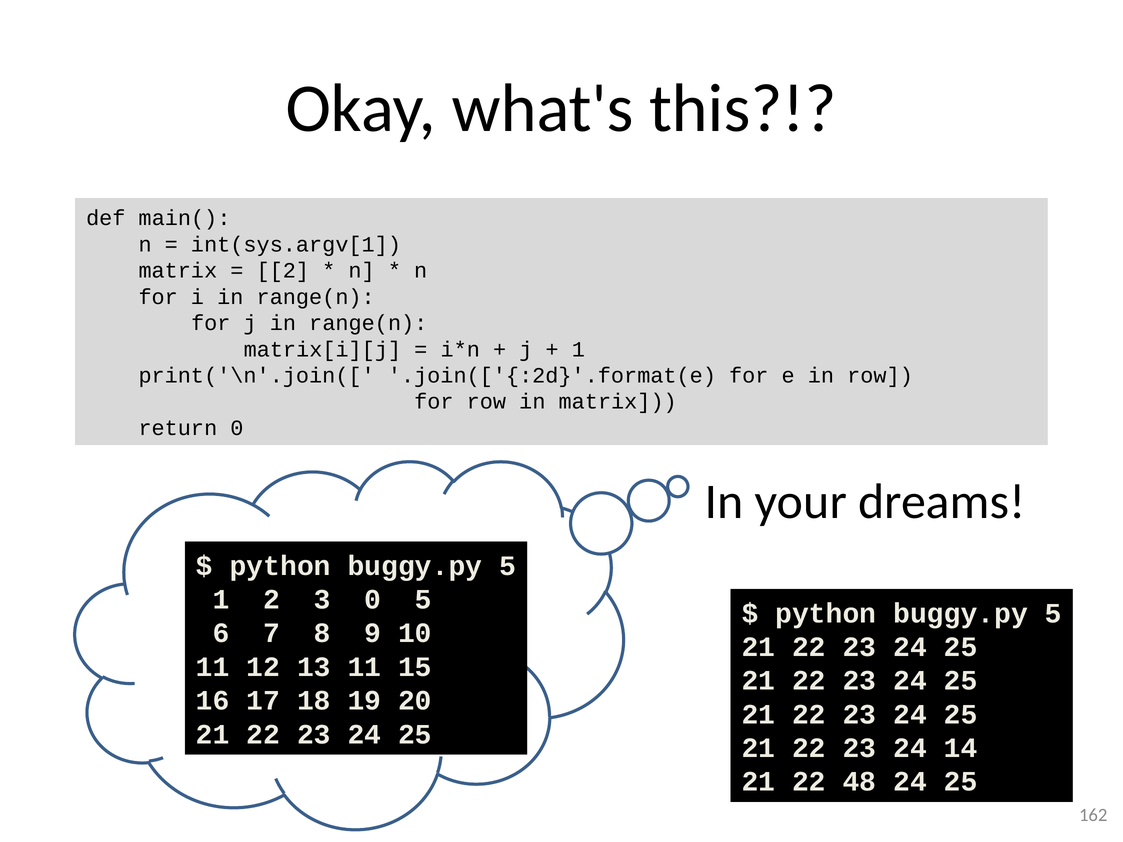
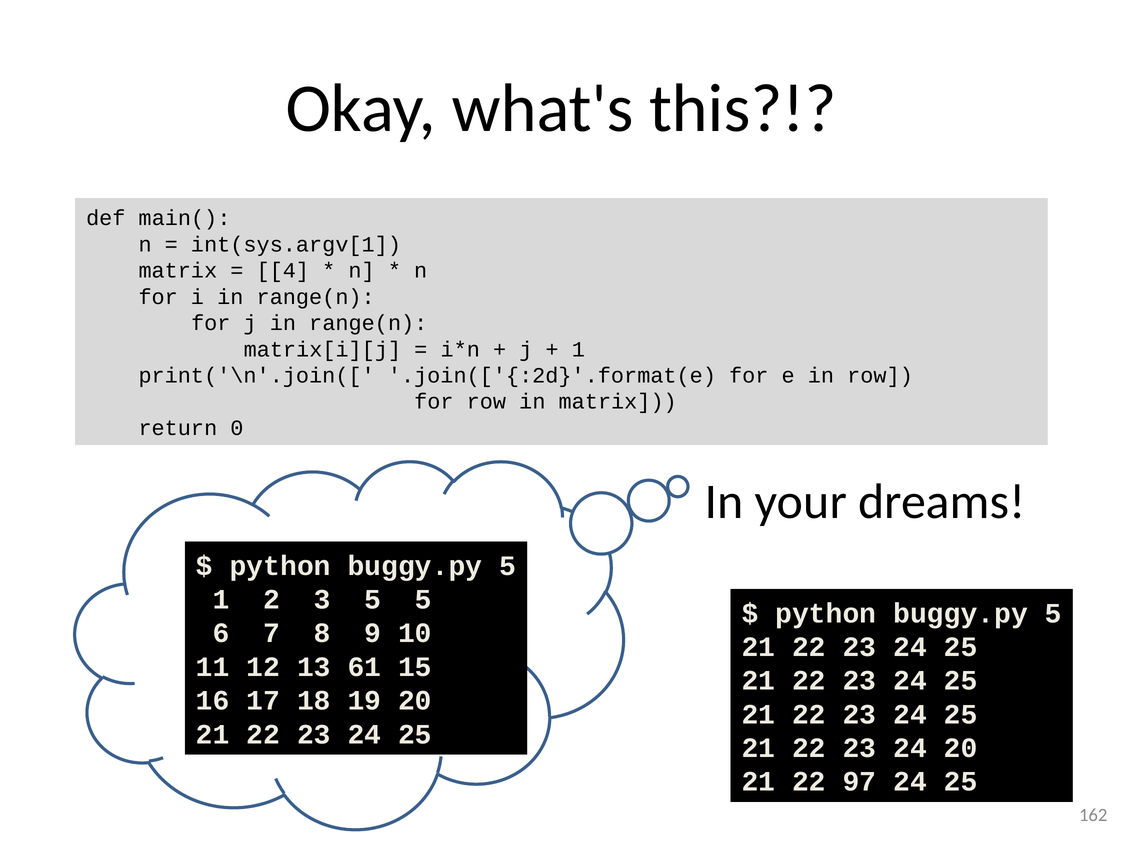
2 at (283, 271): 2 -> 4
3 0: 0 -> 5
13 11: 11 -> 61
24 14: 14 -> 20
48: 48 -> 97
